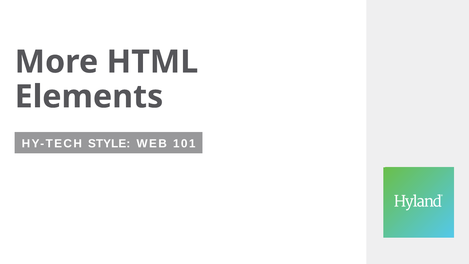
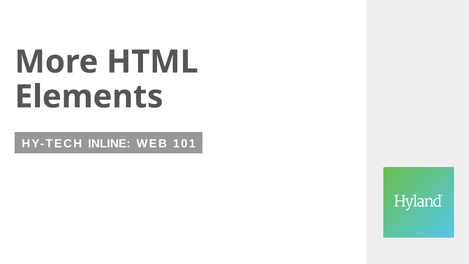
STYLE: STYLE -> INLINE
